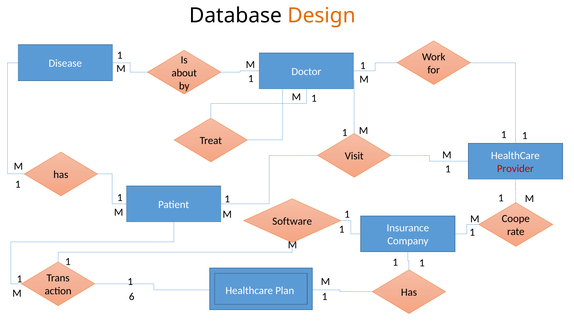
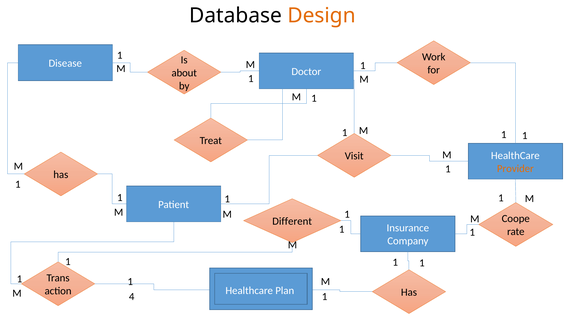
Provider colour: red -> orange
Software: Software -> Different
6: 6 -> 4
